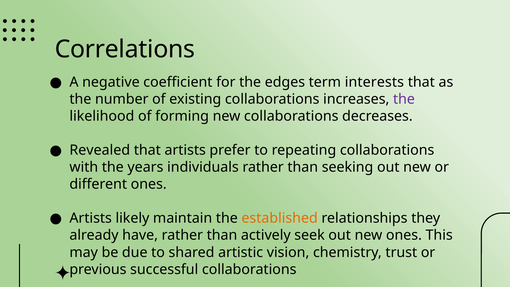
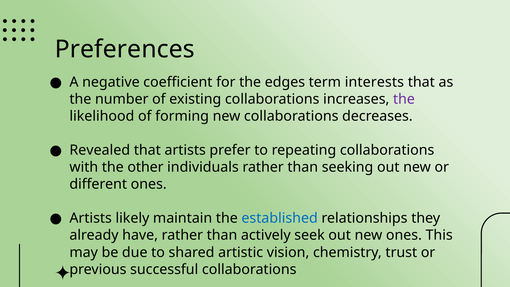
Correlations: Correlations -> Preferences
years: years -> other
established colour: orange -> blue
